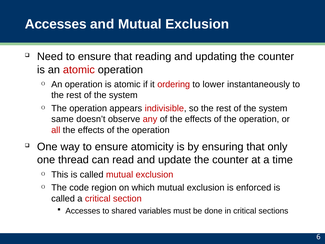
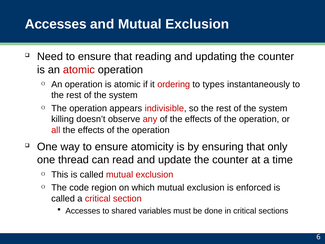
lower: lower -> types
same: same -> killing
